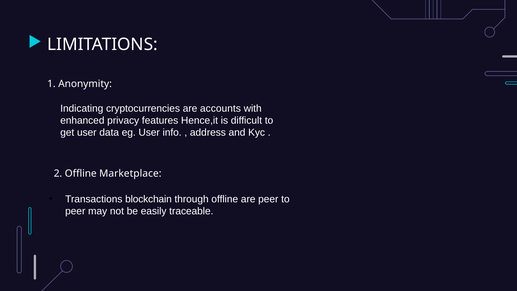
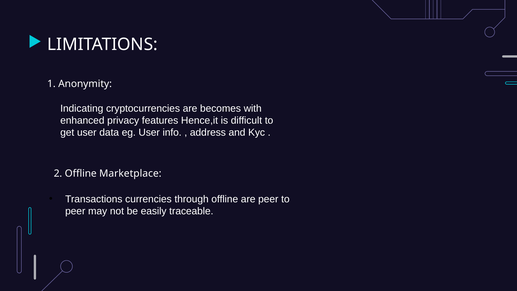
accounts: accounts -> becomes
blockchain: blockchain -> currencies
